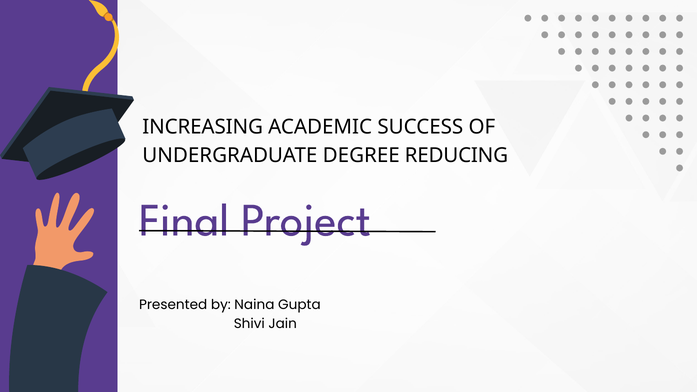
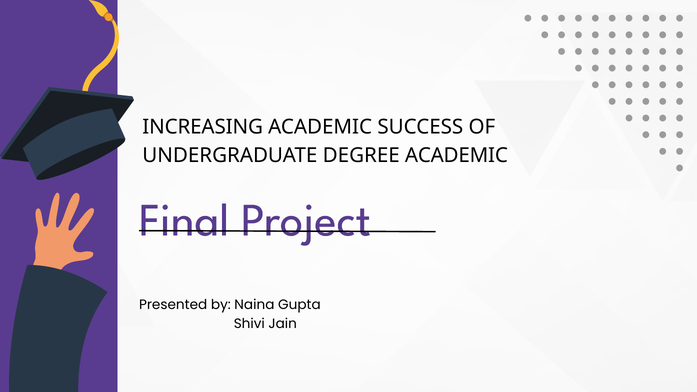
DEGREE REDUCING: REDUCING -> ACADEMIC
